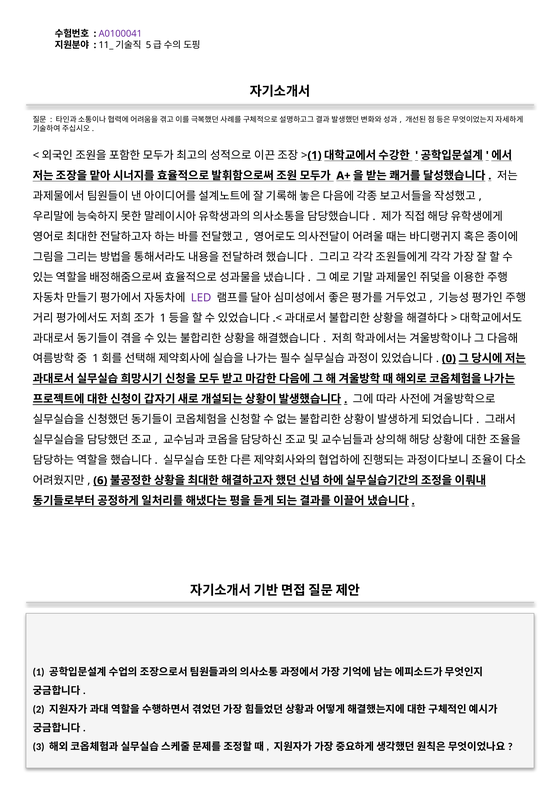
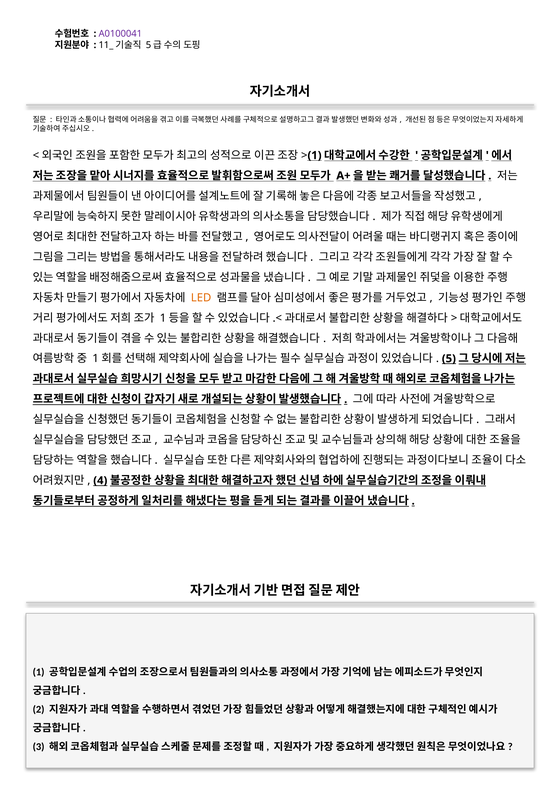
LED colour: purple -> orange
0: 0 -> 5
6: 6 -> 4
